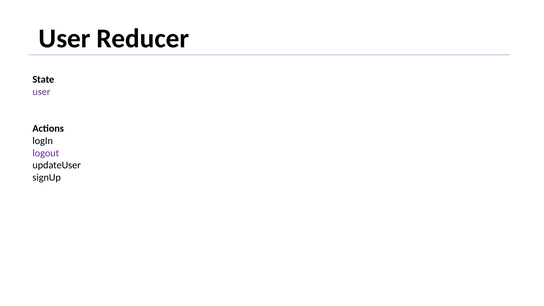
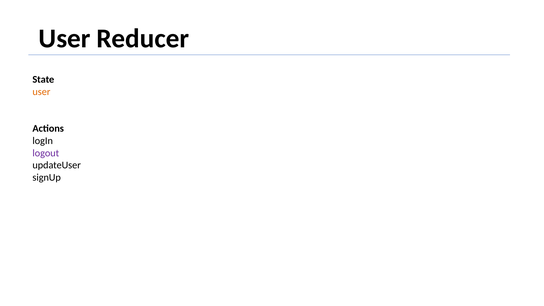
user at (41, 92) colour: purple -> orange
